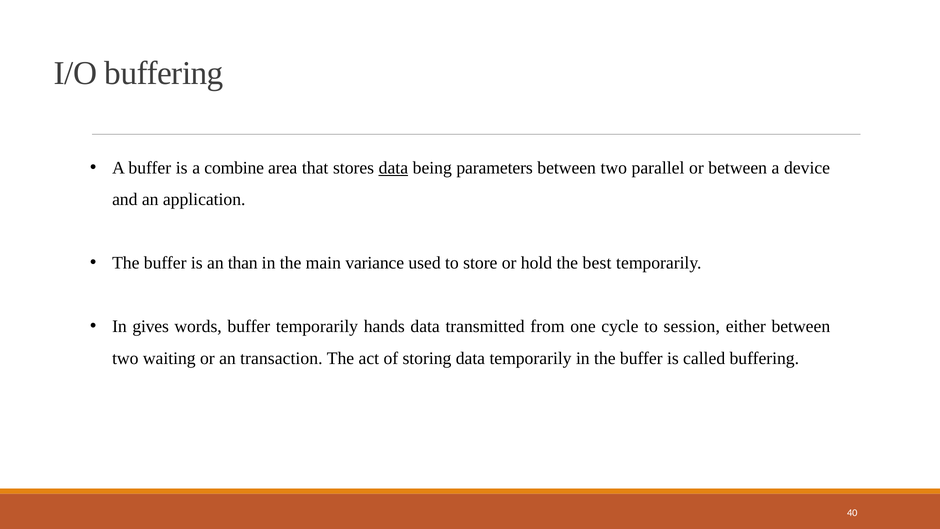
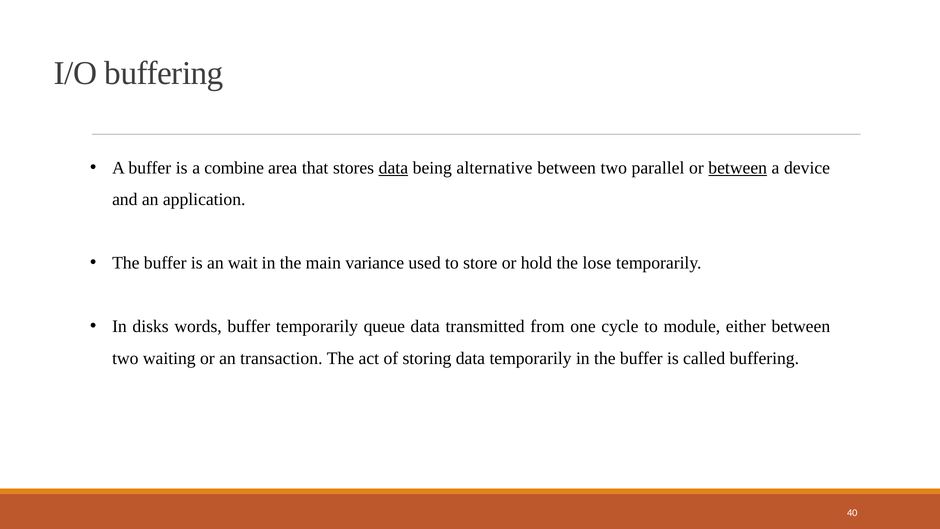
parameters: parameters -> alternative
between at (738, 168) underline: none -> present
than: than -> wait
best: best -> lose
gives: gives -> disks
hands: hands -> queue
session: session -> module
